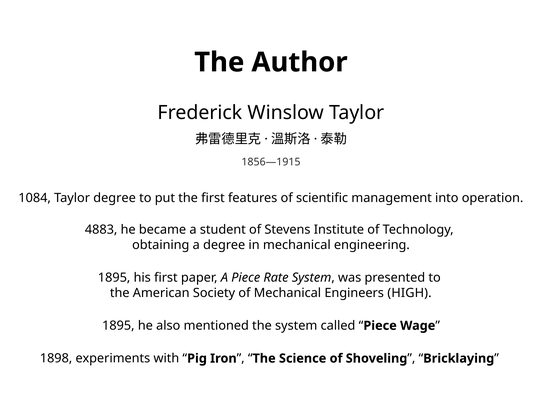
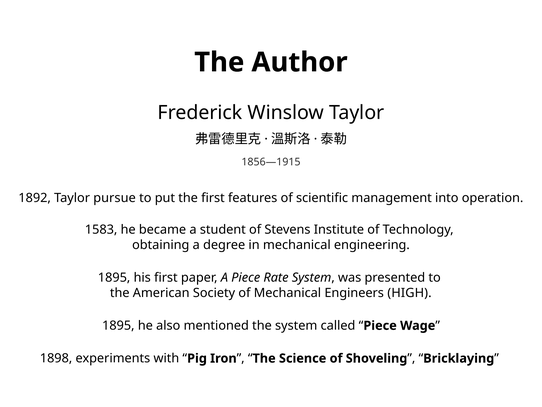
1084: 1084 -> 1892
Taylor degree: degree -> pursue
4883: 4883 -> 1583
